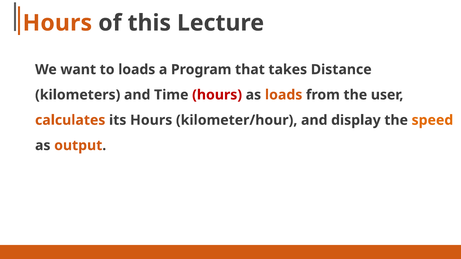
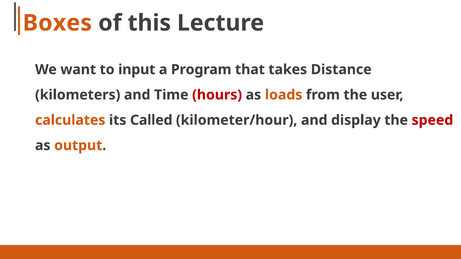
Hours at (57, 23): Hours -> Boxes
to loads: loads -> input
its Hours: Hours -> Called
speed colour: orange -> red
